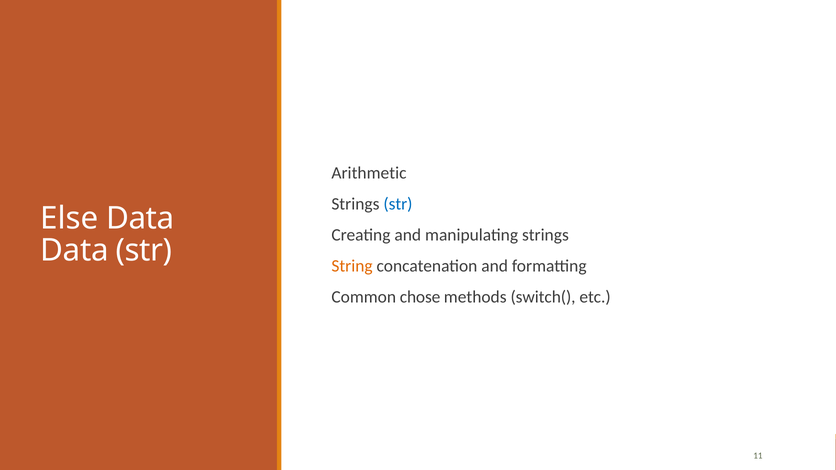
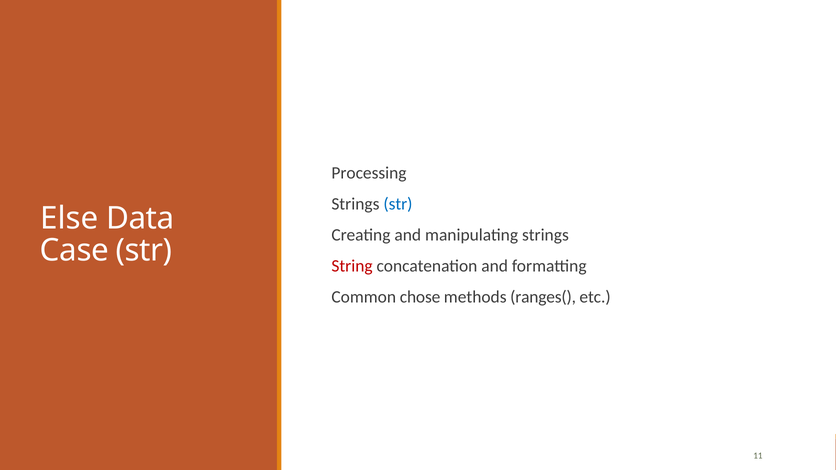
Arithmetic: Arithmetic -> Processing
Data at (74, 250): Data -> Case
String colour: orange -> red
switch(: switch( -> ranges(
